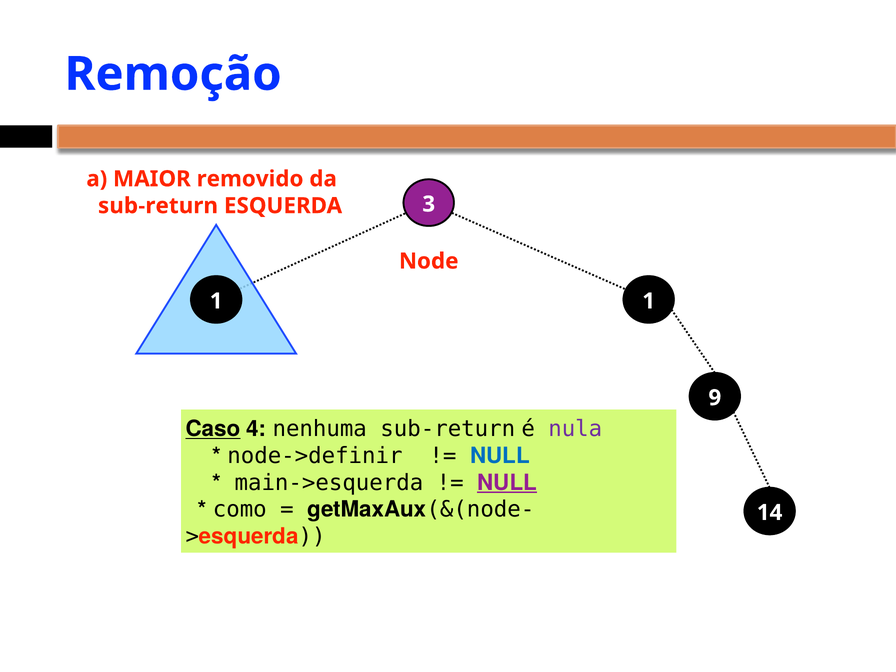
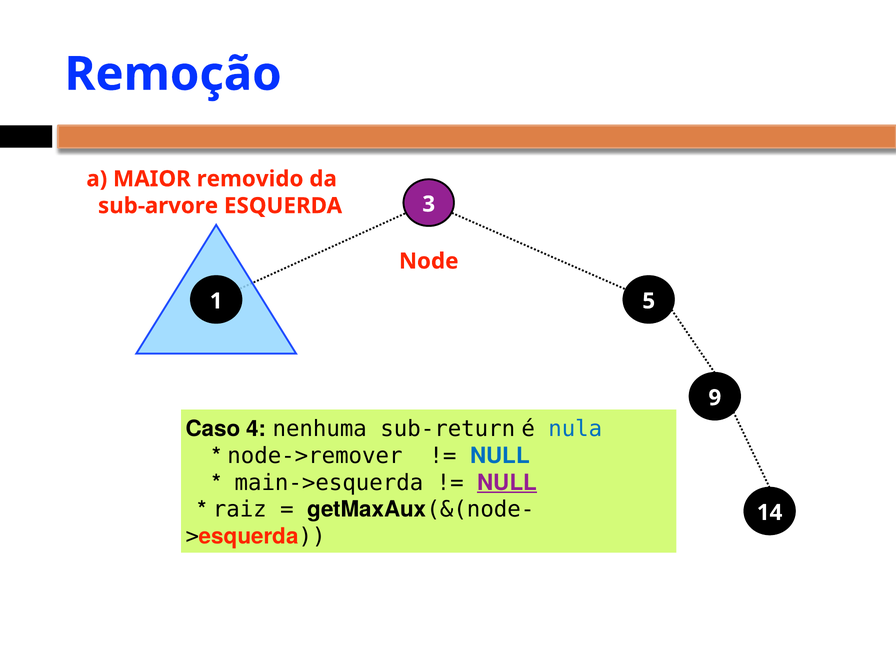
sub-return at (158, 206): sub-return -> sub-arvore
1 1: 1 -> 5
Caso underline: present -> none
nula colour: purple -> blue
node->definir: node->definir -> node->remover
como: como -> raiz
